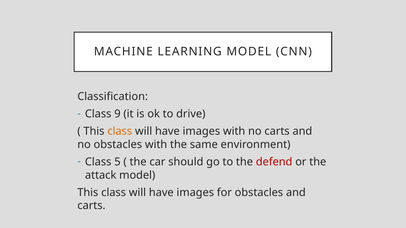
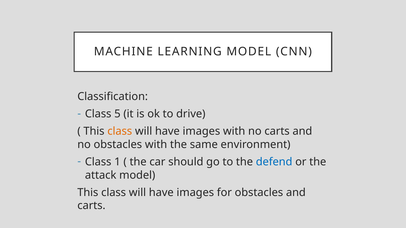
9: 9 -> 5
5: 5 -> 1
defend colour: red -> blue
